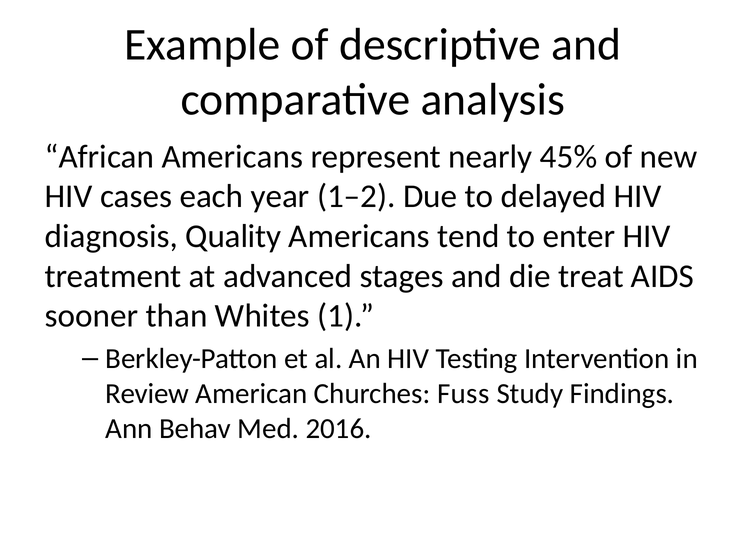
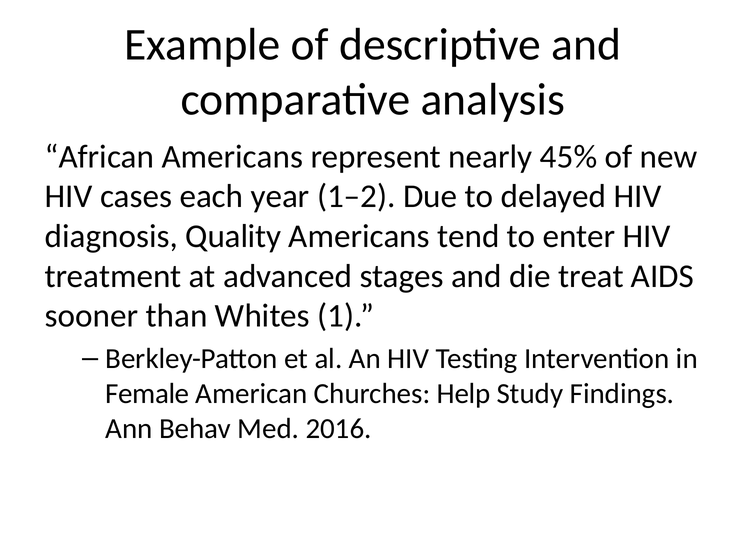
Review: Review -> Female
Fuss: Fuss -> Help
